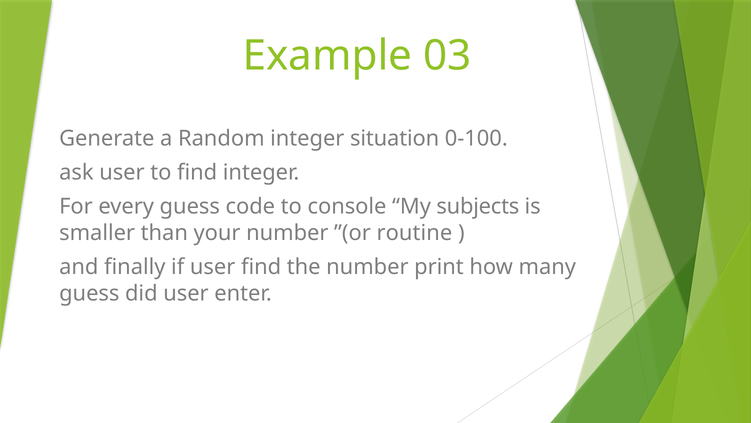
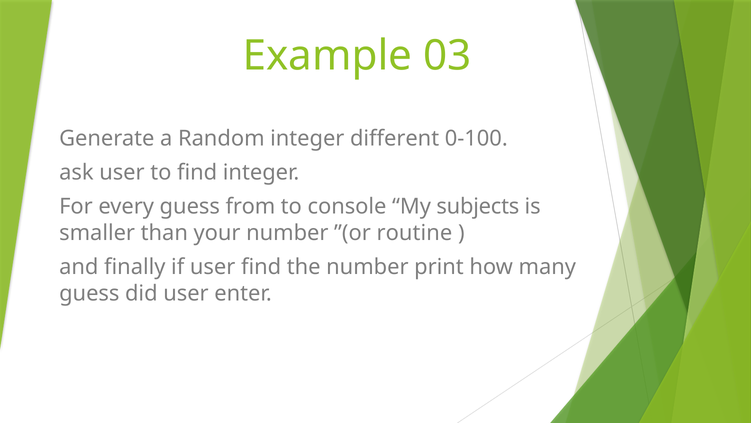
situation: situation -> different
code: code -> from
